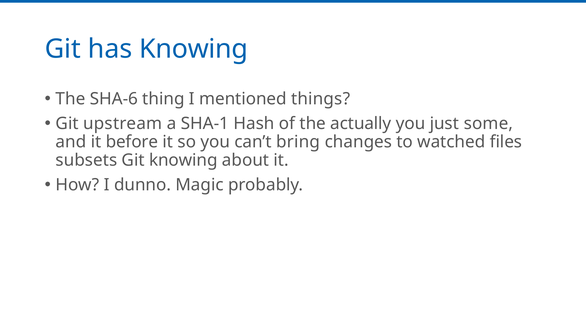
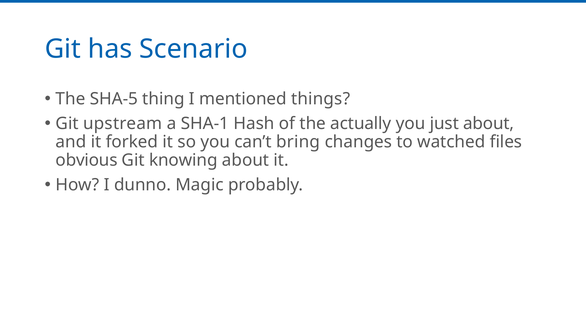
has Knowing: Knowing -> Scenario
SHA-6: SHA-6 -> SHA-5
just some: some -> about
before: before -> forked
subsets: subsets -> obvious
